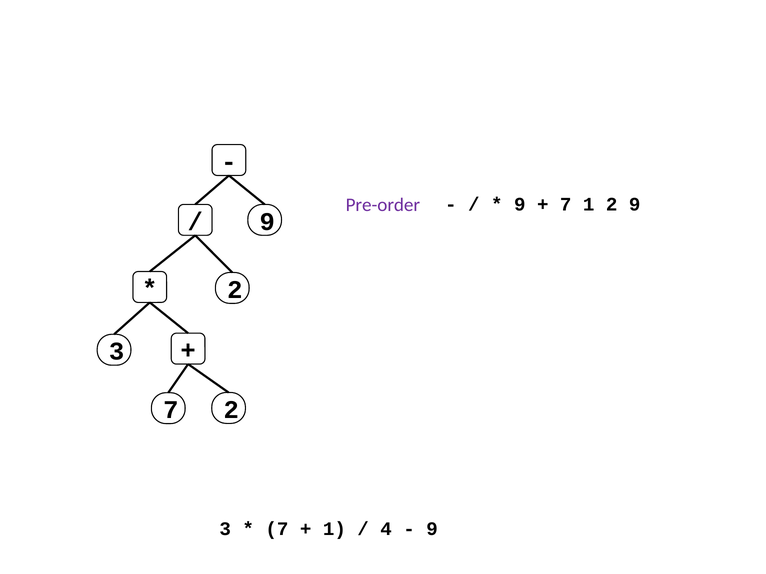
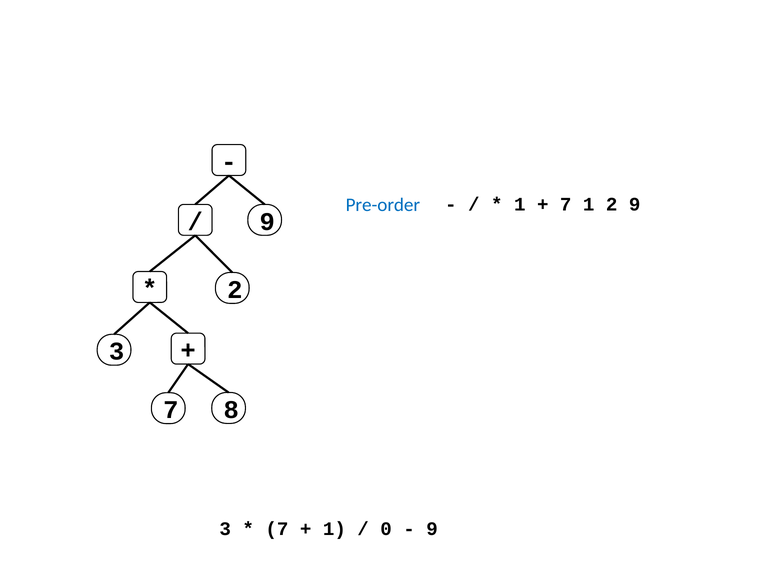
Pre-order colour: purple -> blue
9 at (520, 205): 9 -> 1
7 2: 2 -> 8
4: 4 -> 0
